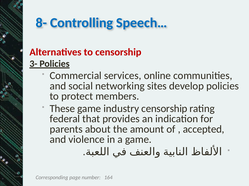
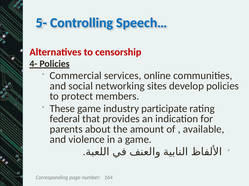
8-: 8- -> 5-
3-: 3- -> 4-
industry censorship: censorship -> participate
accepted: accepted -> available
